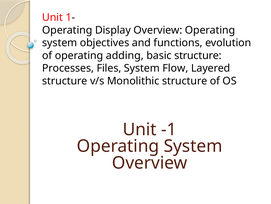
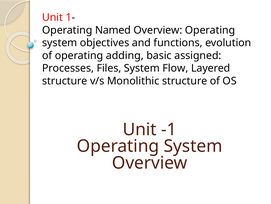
Display: Display -> Named
basic structure: structure -> assigned
